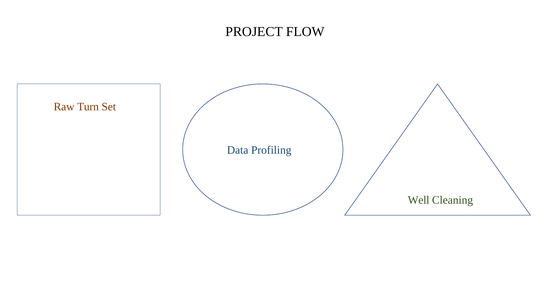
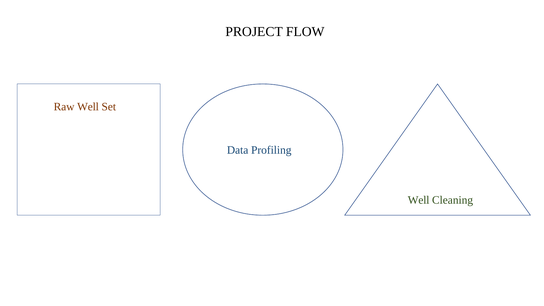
Raw Turn: Turn -> Well
